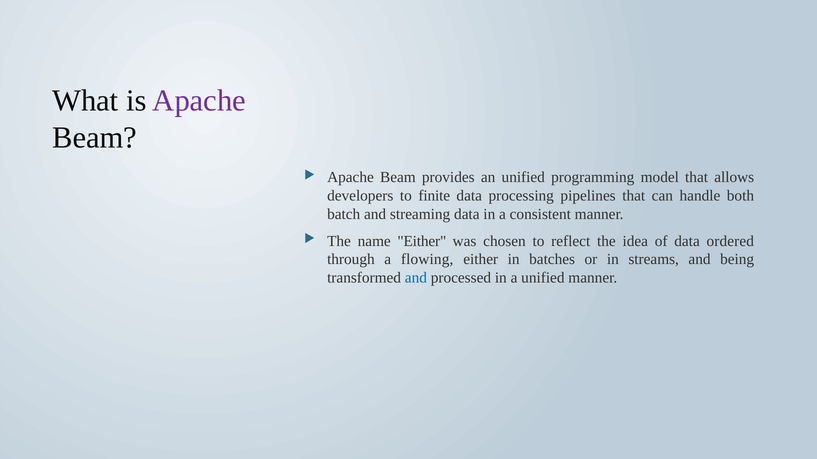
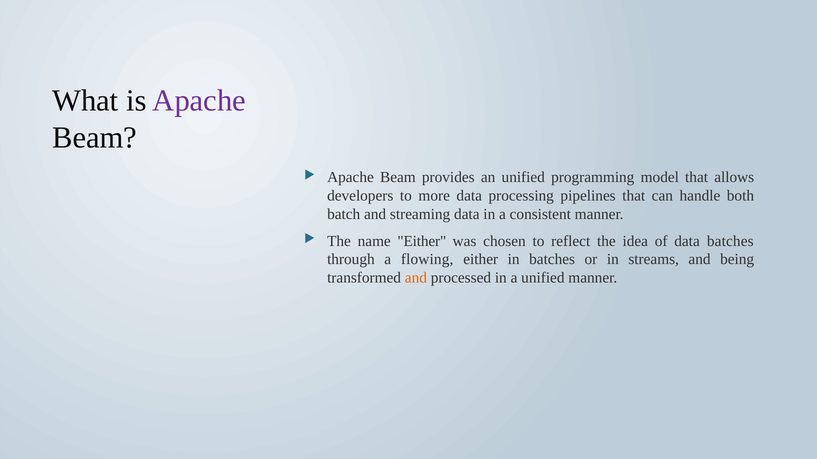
finite: finite -> more
data ordered: ordered -> batches
and at (416, 278) colour: blue -> orange
